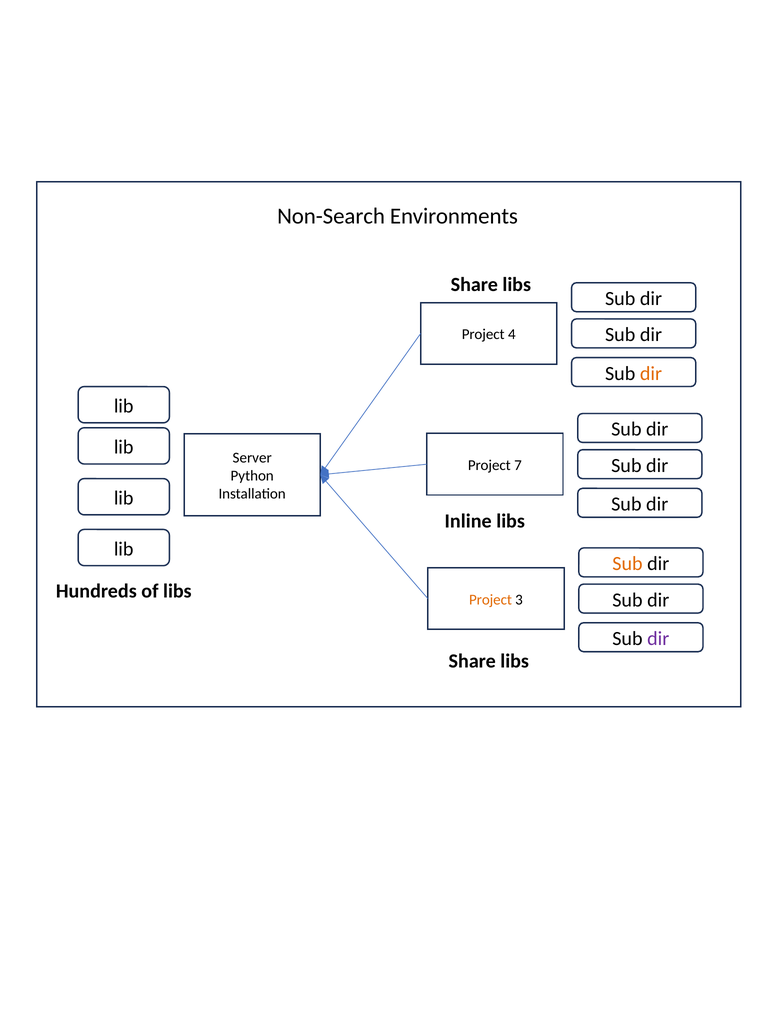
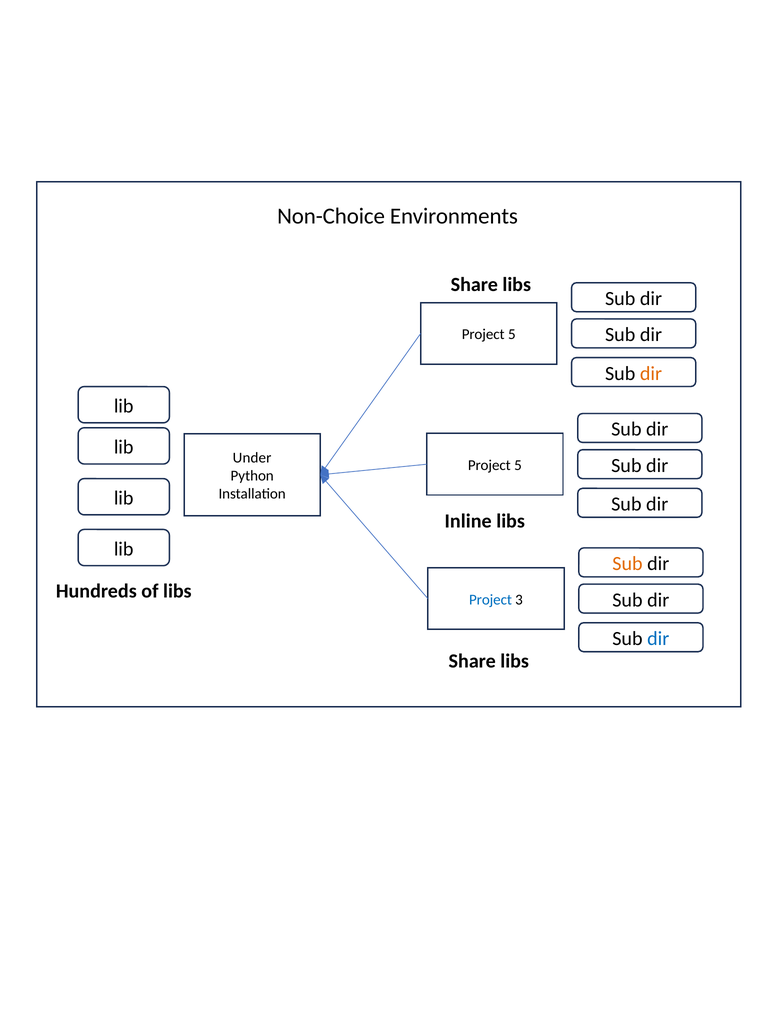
Non-Search: Non-Search -> Non-Choice
4 at (512, 335): 4 -> 5
Server: Server -> Under
7 at (518, 465): 7 -> 5
Project at (490, 600) colour: orange -> blue
dir at (658, 639) colour: purple -> blue
